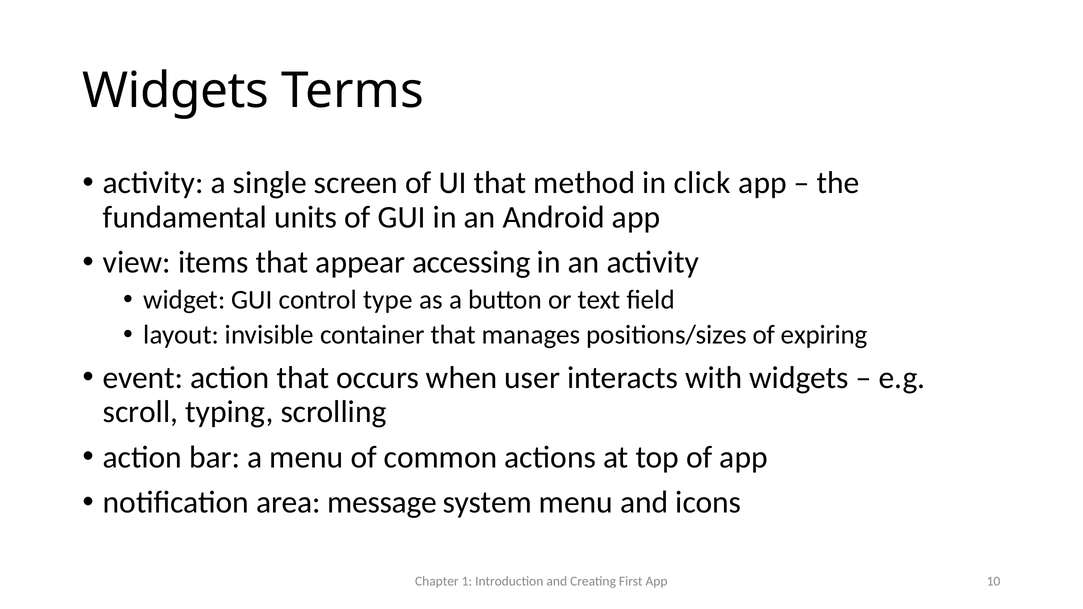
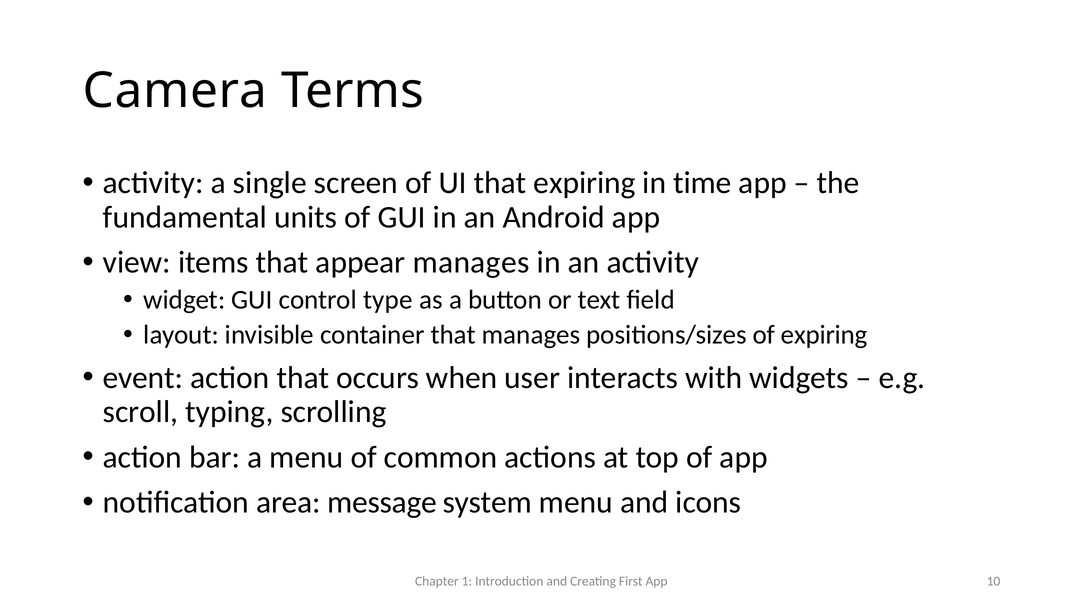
Widgets at (176, 91): Widgets -> Camera
that method: method -> expiring
click: click -> time
appear accessing: accessing -> manages
